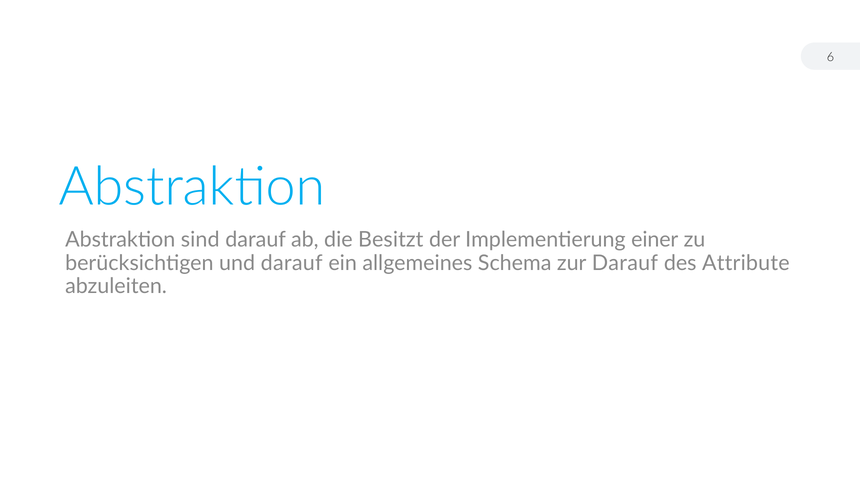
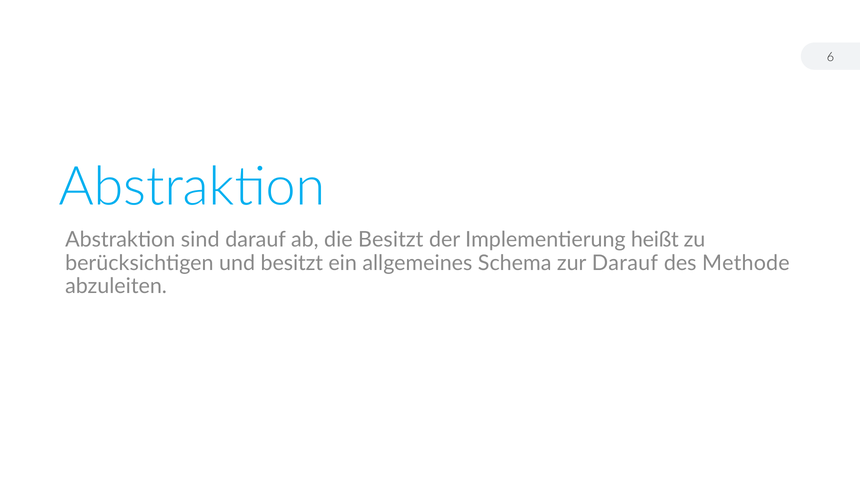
einer: einer -> heißt
und darauf: darauf -> besitzt
Attribute: Attribute -> Methode
